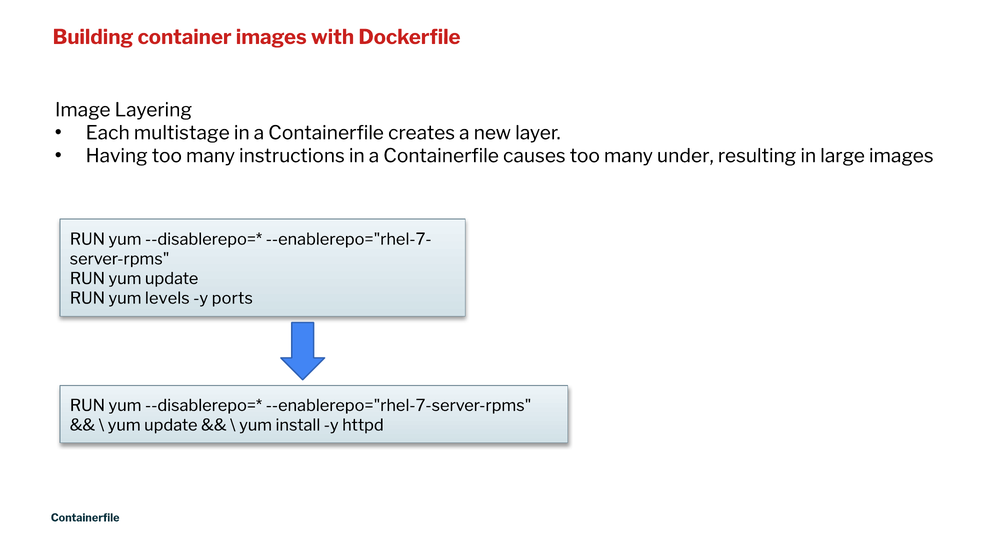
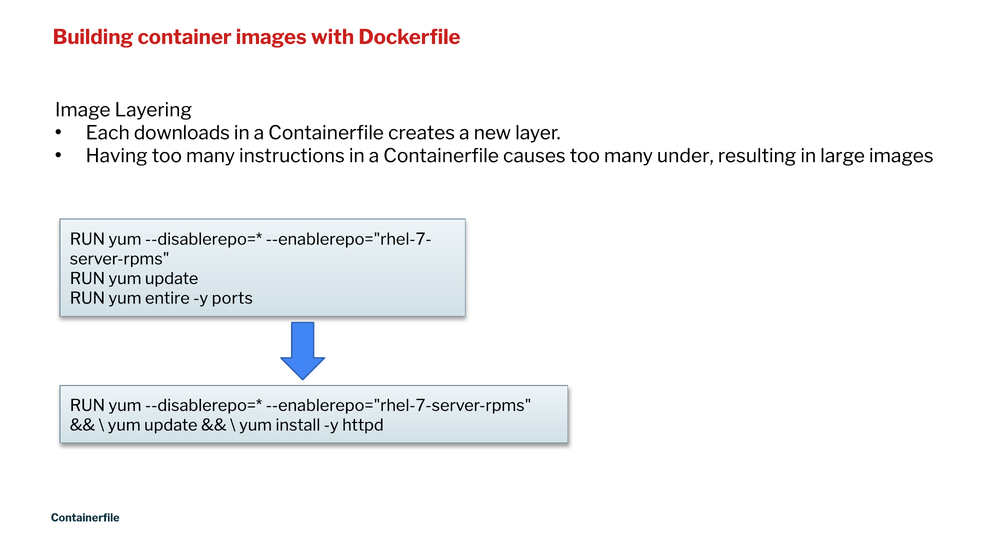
multistage: multistage -> downloads
levels: levels -> entire
